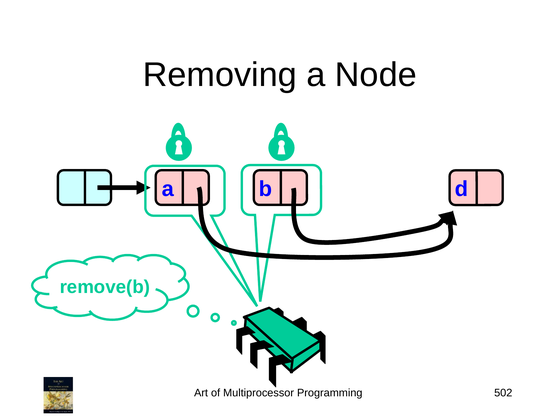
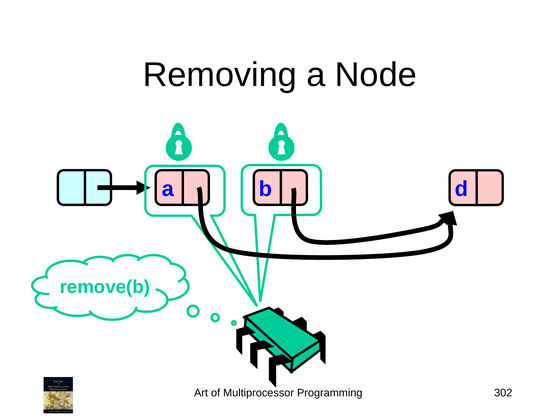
502: 502 -> 302
